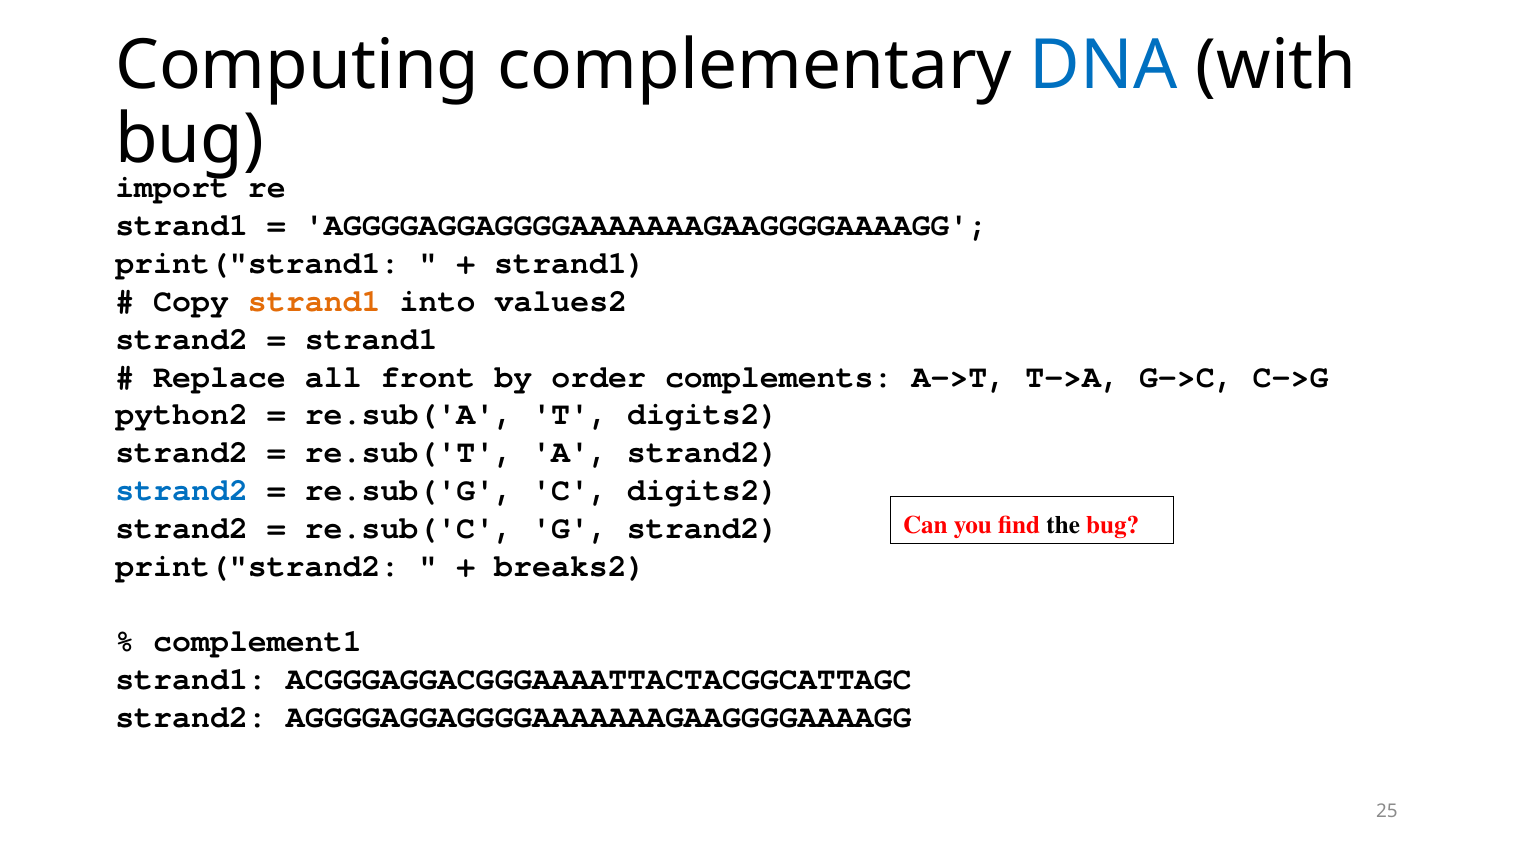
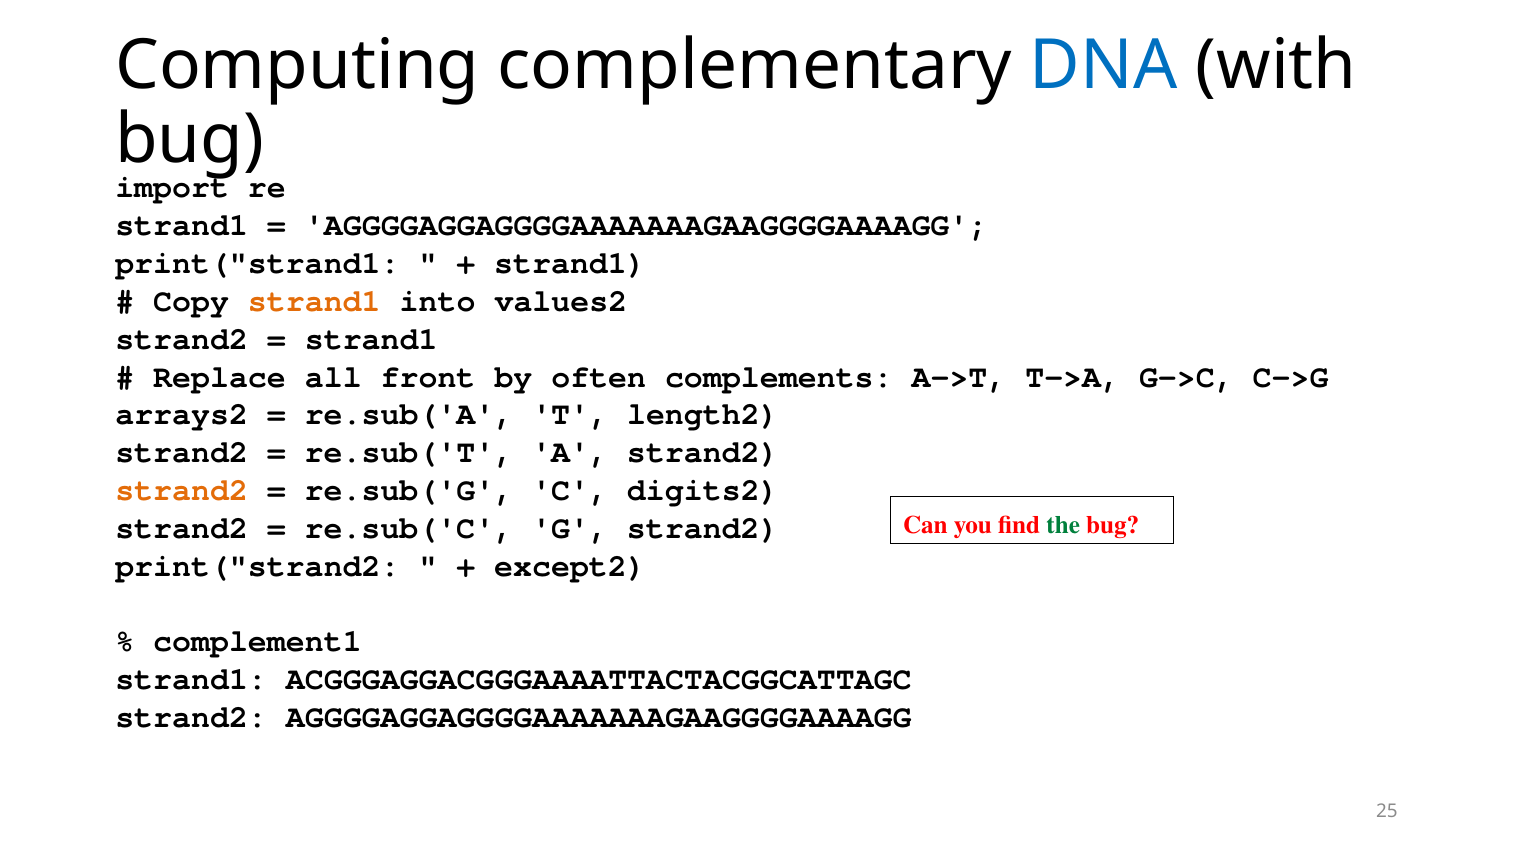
order: order -> often
python2: python2 -> arrays2
T digits2: digits2 -> length2
strand2 at (182, 490) colour: blue -> orange
the colour: black -> green
breaks2: breaks2 -> except2
